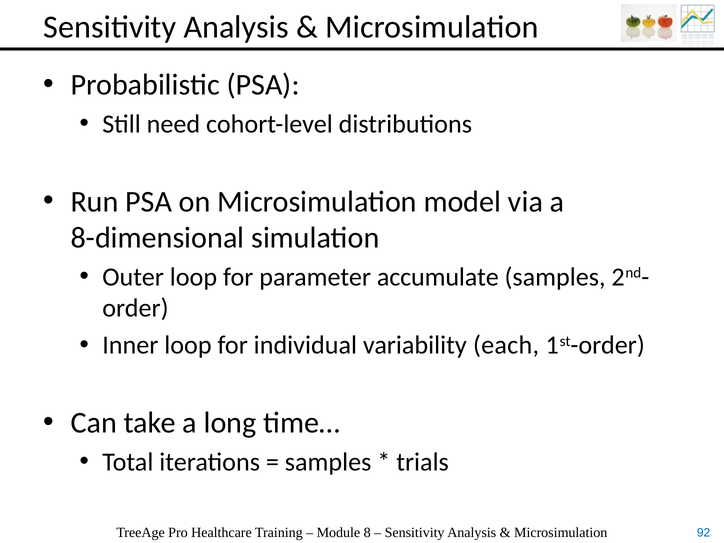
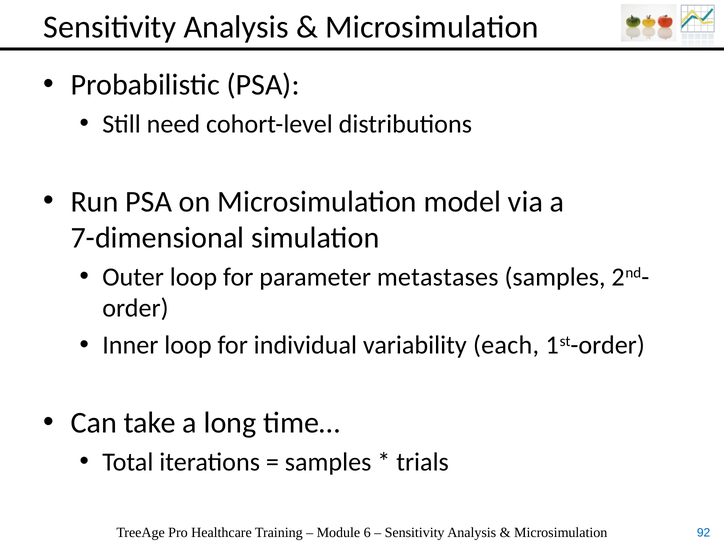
8-dimensional: 8-dimensional -> 7-dimensional
accumulate: accumulate -> metastases
8: 8 -> 6
